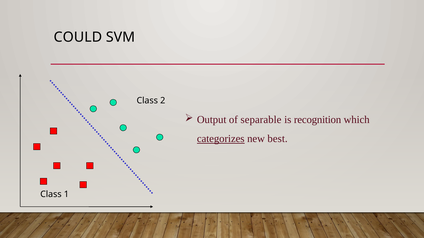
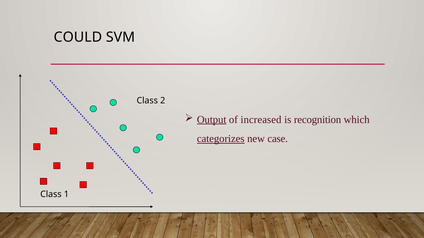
Output underline: none -> present
separable: separable -> increased
best: best -> case
